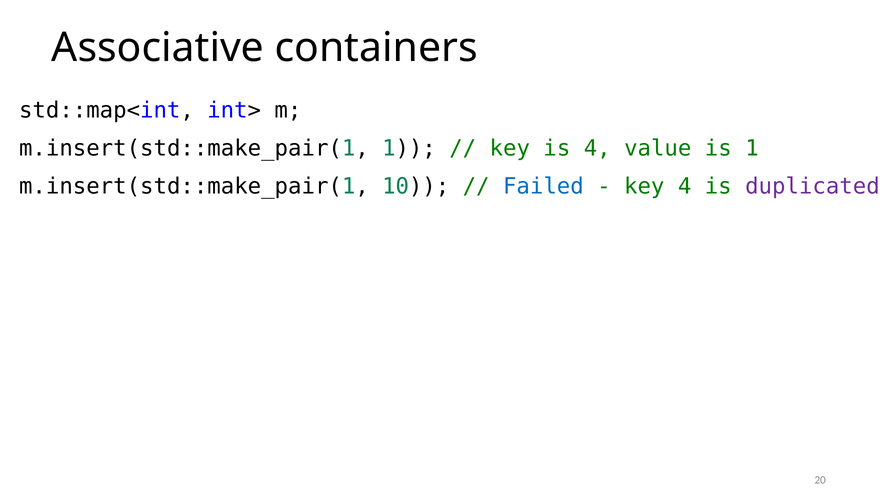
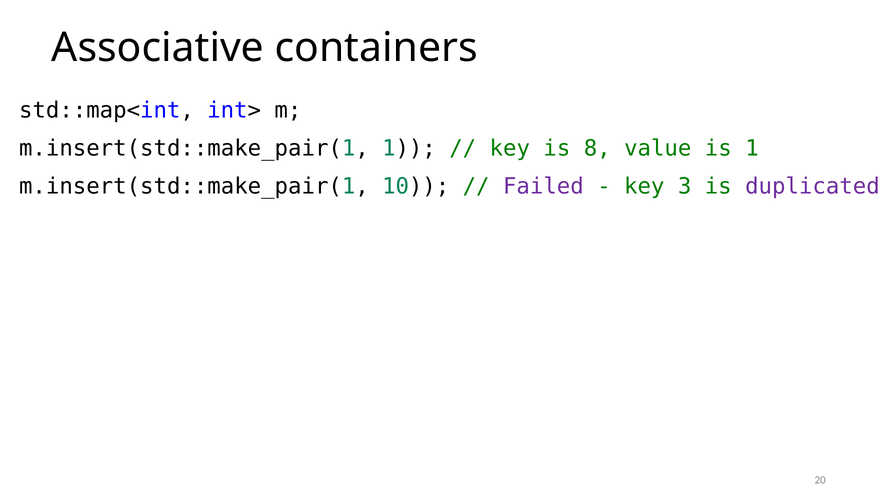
is 4: 4 -> 8
Failed colour: blue -> purple
key 4: 4 -> 3
